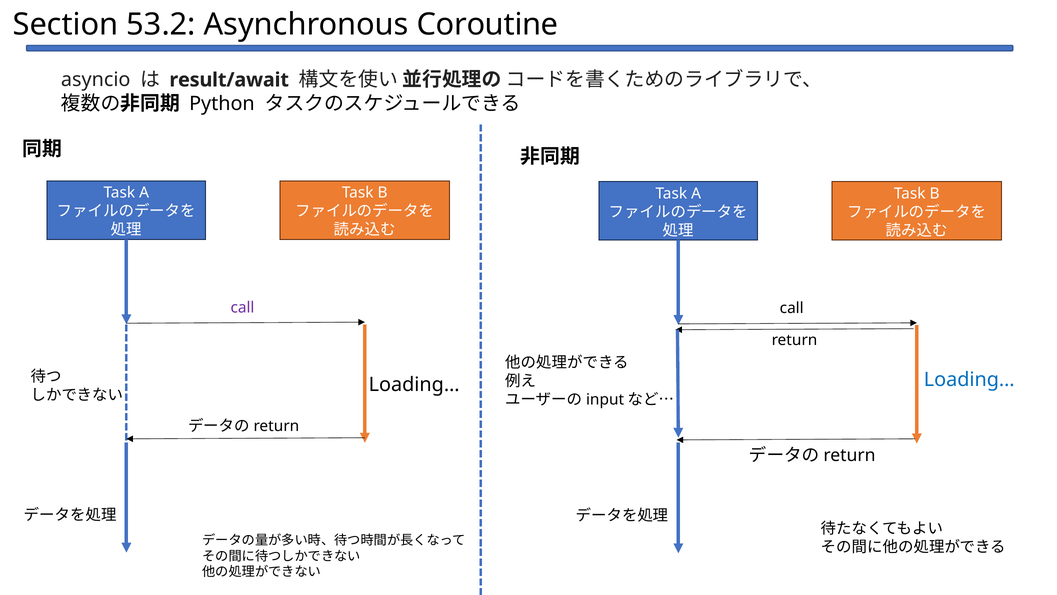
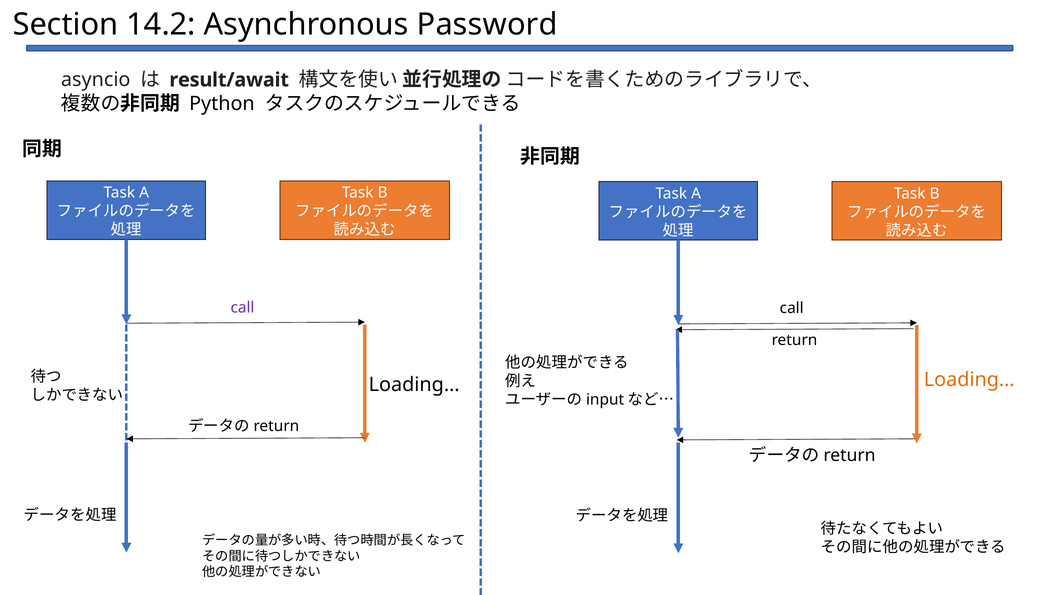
53.2: 53.2 -> 14.2
Coroutine: Coroutine -> Password
Loading… at (969, 379) colour: blue -> orange
